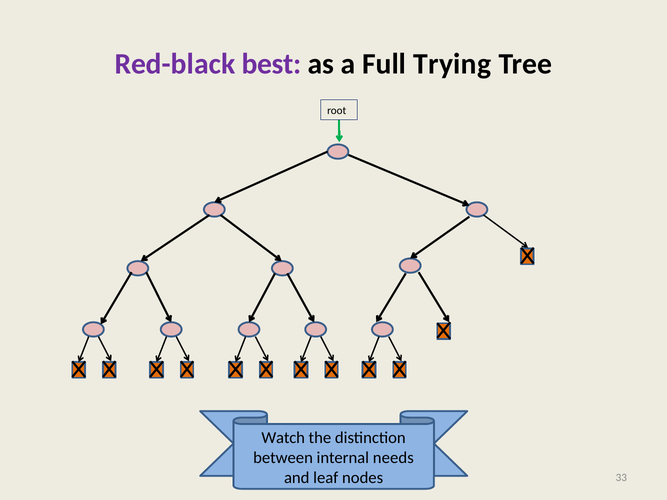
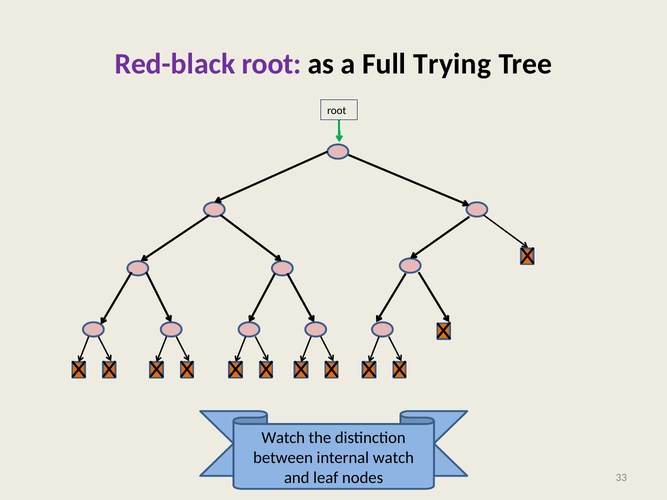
Red-black best: best -> root
internal needs: needs -> watch
